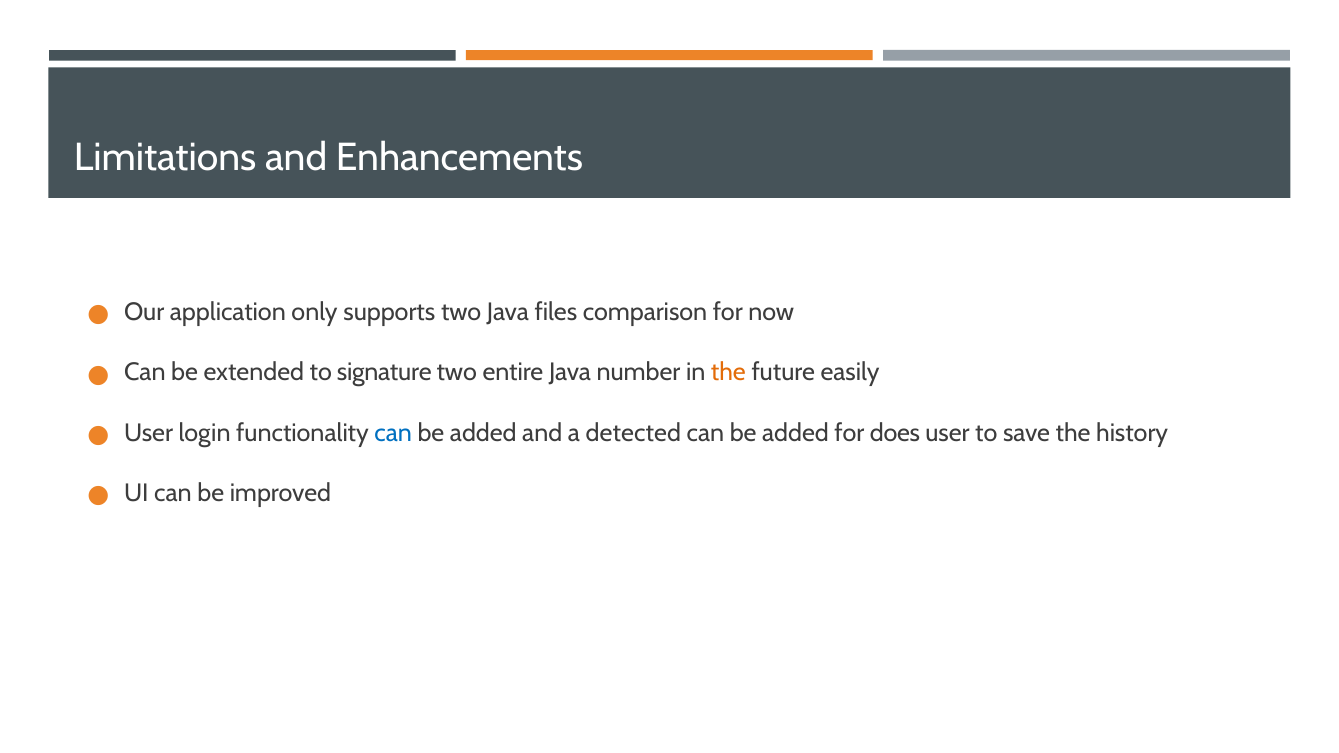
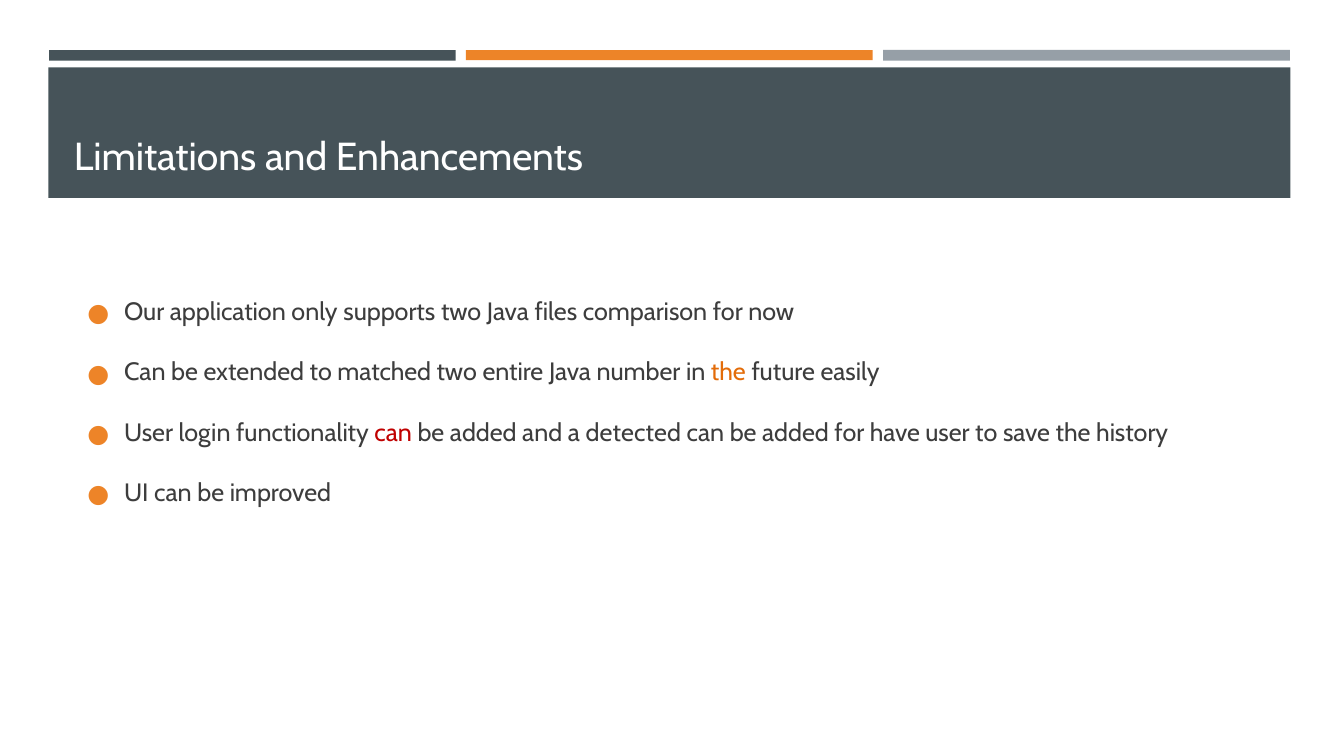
signature: signature -> matched
can at (393, 433) colour: blue -> red
does: does -> have
